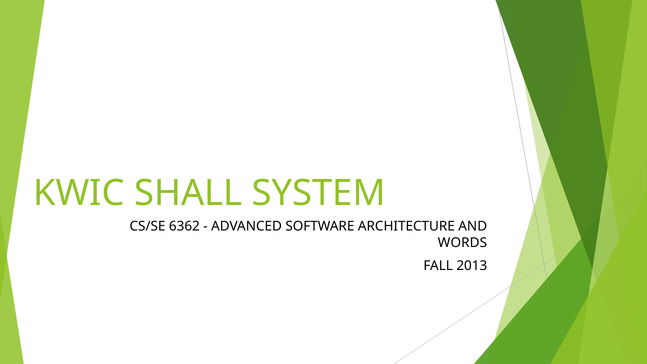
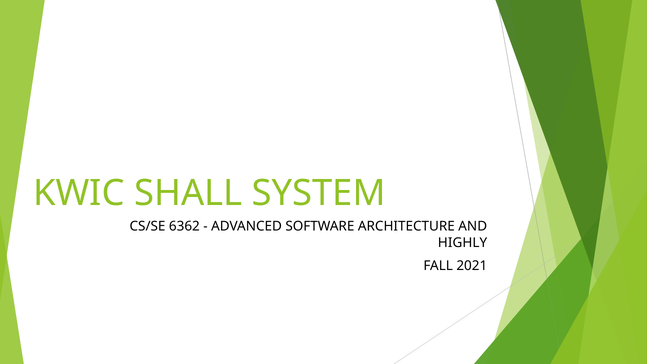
WORDS: WORDS -> HIGHLY
2013: 2013 -> 2021
